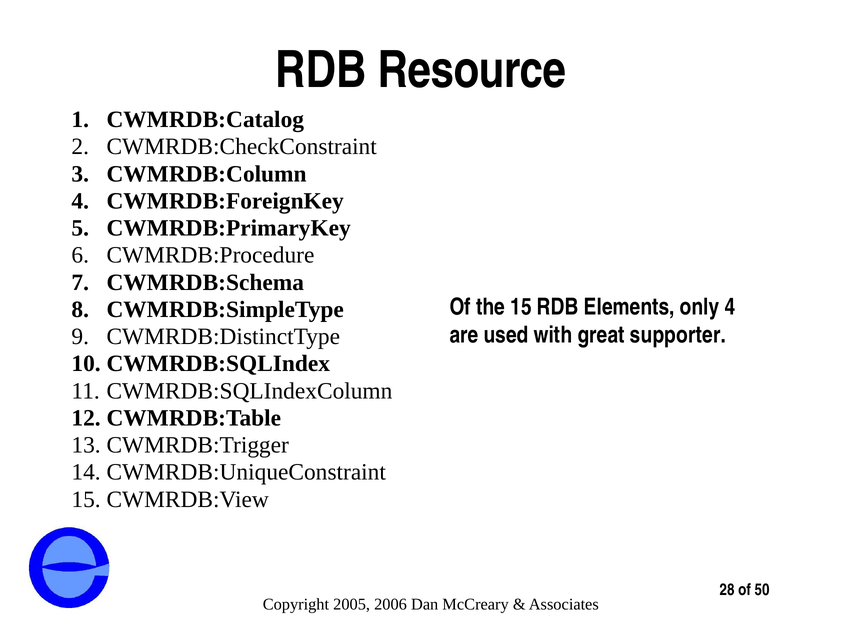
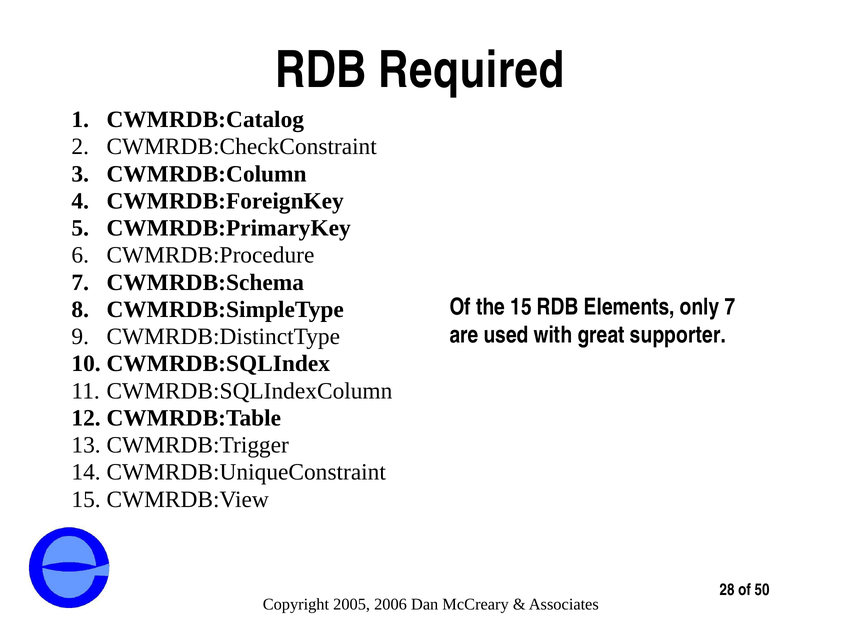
Resource: Resource -> Required
only 4: 4 -> 7
